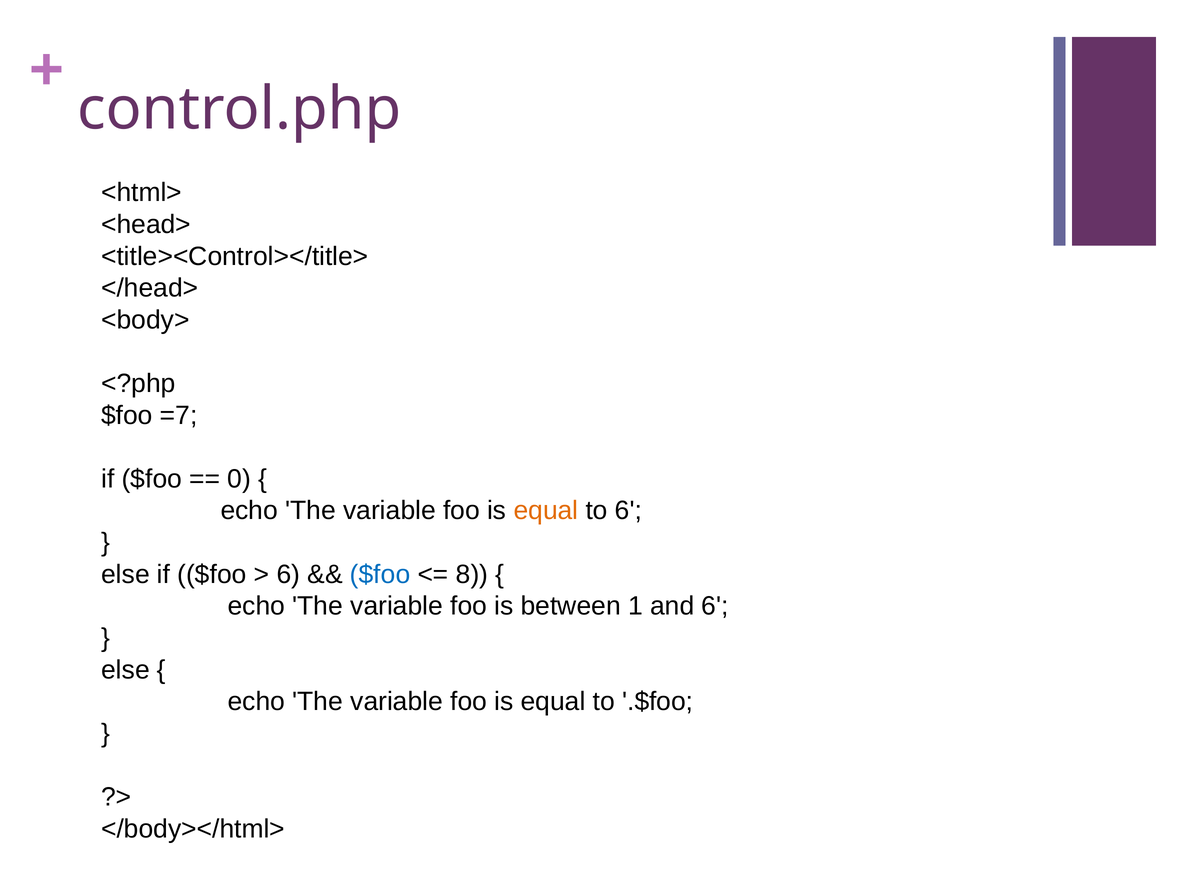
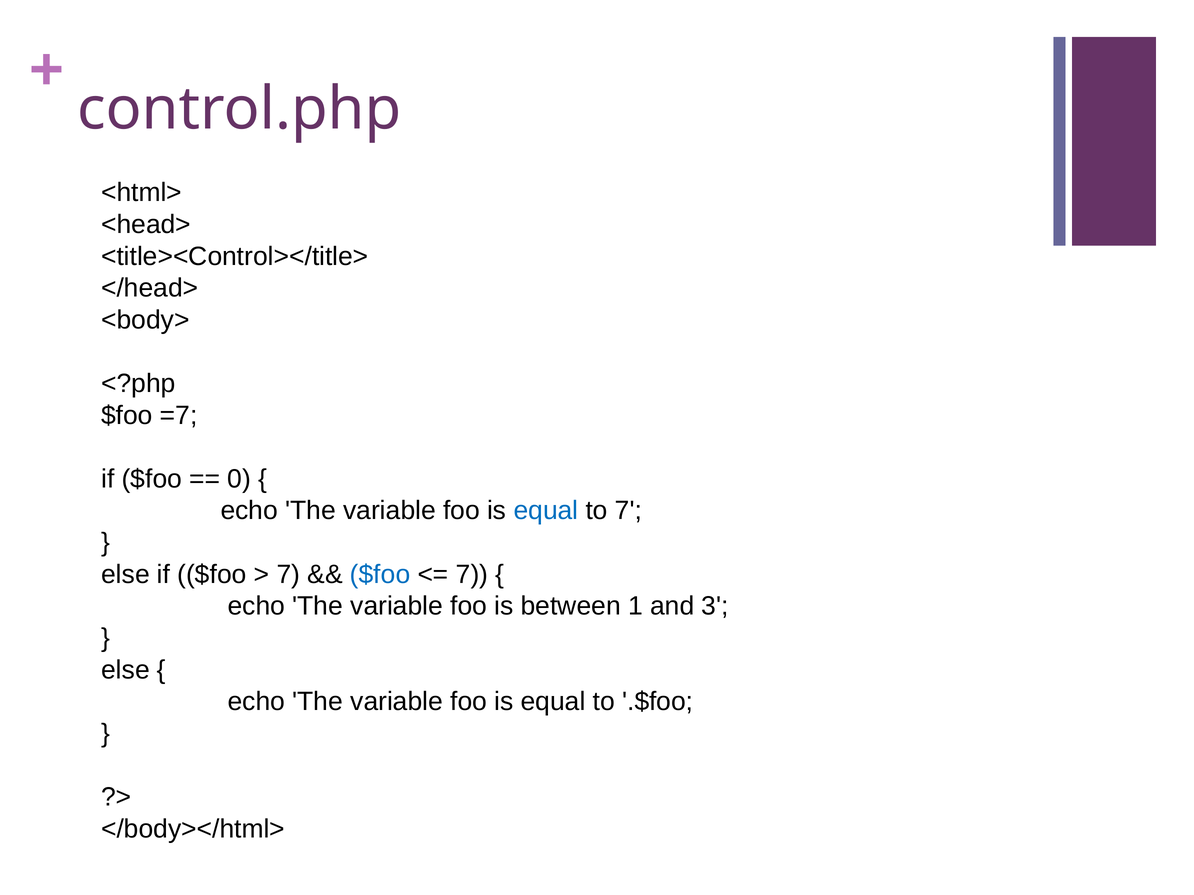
equal at (546, 511) colour: orange -> blue
to 6: 6 -> 7
6 at (288, 575): 6 -> 7
8 at (472, 575): 8 -> 7
and 6: 6 -> 3
